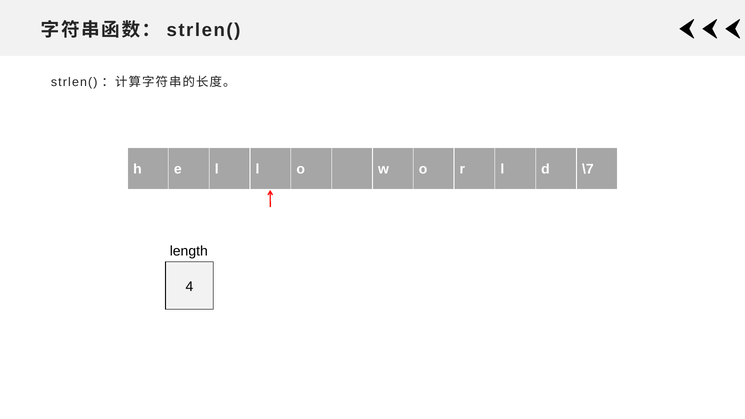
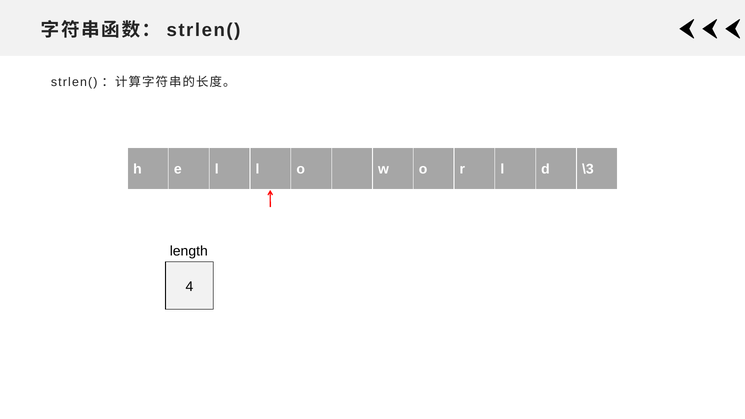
\7: \7 -> \3
